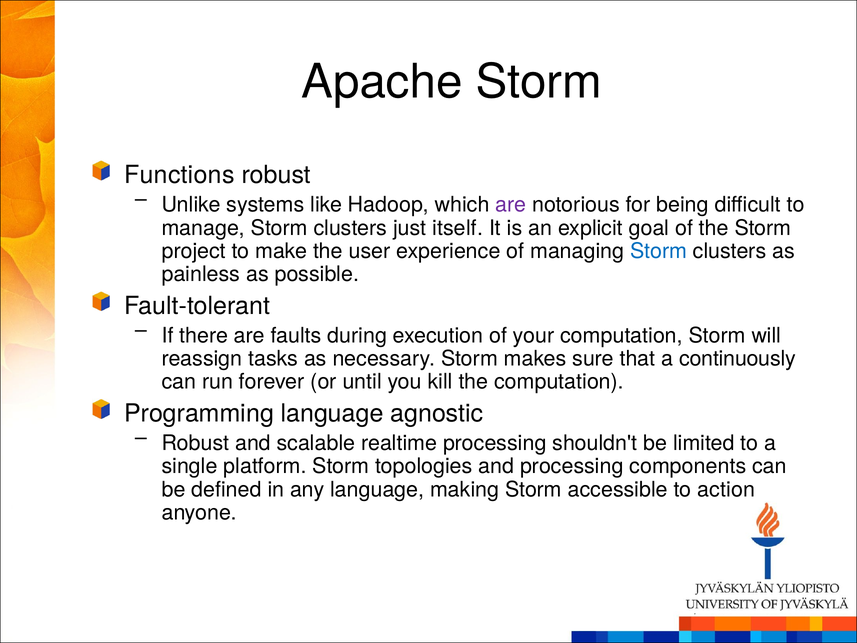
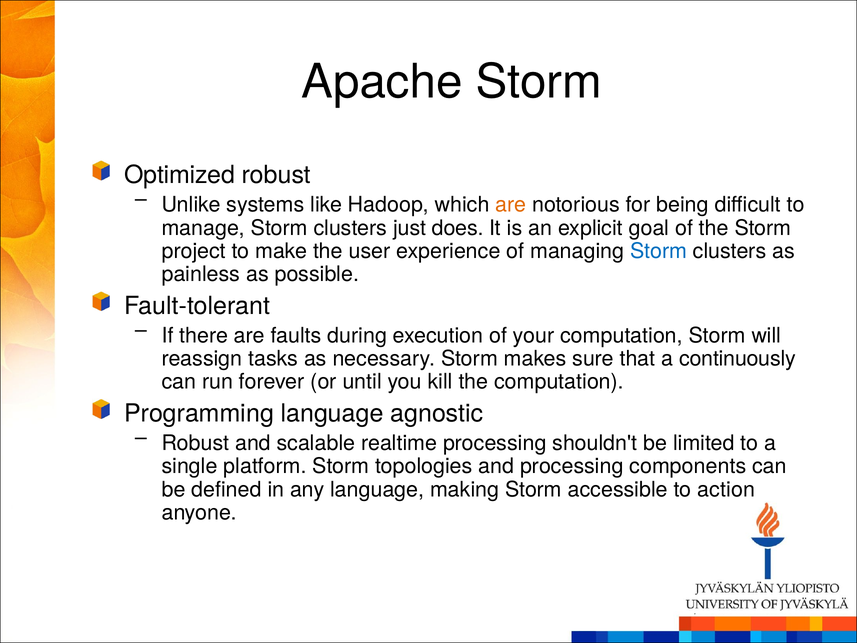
Functions: Functions -> Optimized
are at (511, 205) colour: purple -> orange
itself: itself -> does
